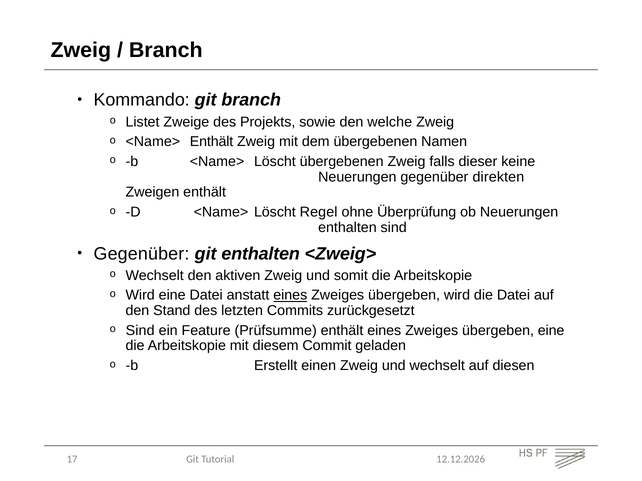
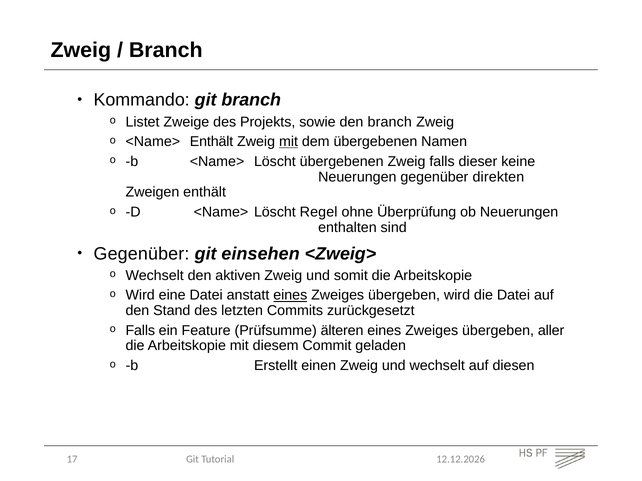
den welche: welche -> branch
mit at (288, 142) underline: none -> present
git enthalten: enthalten -> einsehen
Sind at (140, 331): Sind -> Falls
Prüfsumme enthält: enthält -> älteren
übergeben eine: eine -> aller
